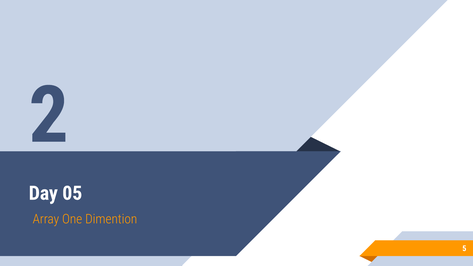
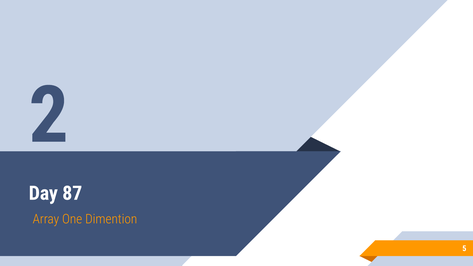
05: 05 -> 87
